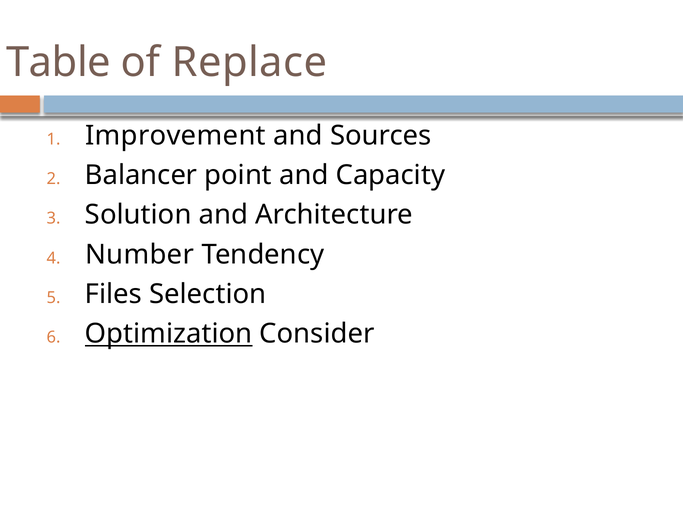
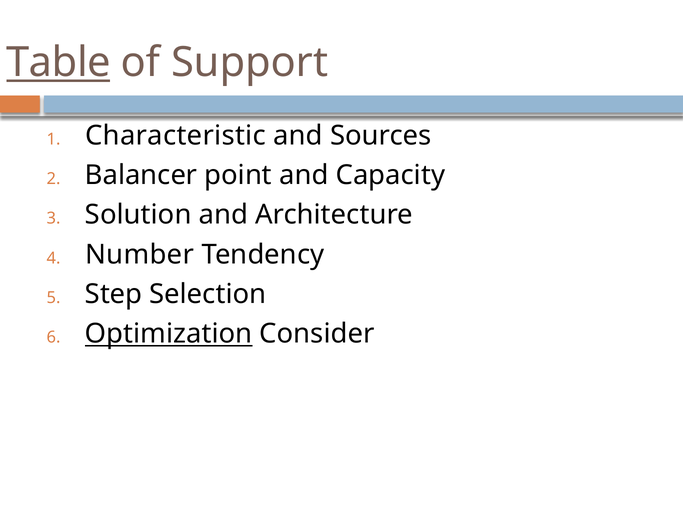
Table underline: none -> present
Replace: Replace -> Support
Improvement: Improvement -> Characteristic
Files: Files -> Step
